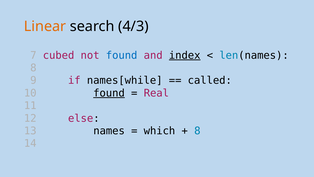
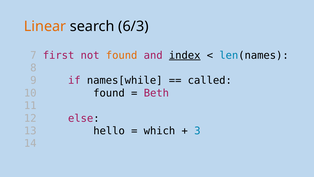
4/3: 4/3 -> 6/3
cubed: cubed -> first
found at (122, 55) colour: blue -> orange
found at (109, 93) underline: present -> none
Real: Real -> Beth
names: names -> hello
8 at (197, 131): 8 -> 3
